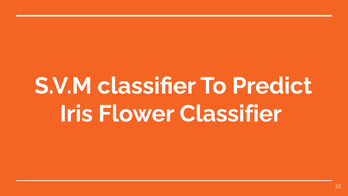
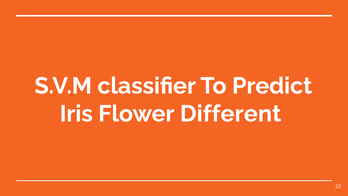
Flower Classifier: Classifier -> Different
